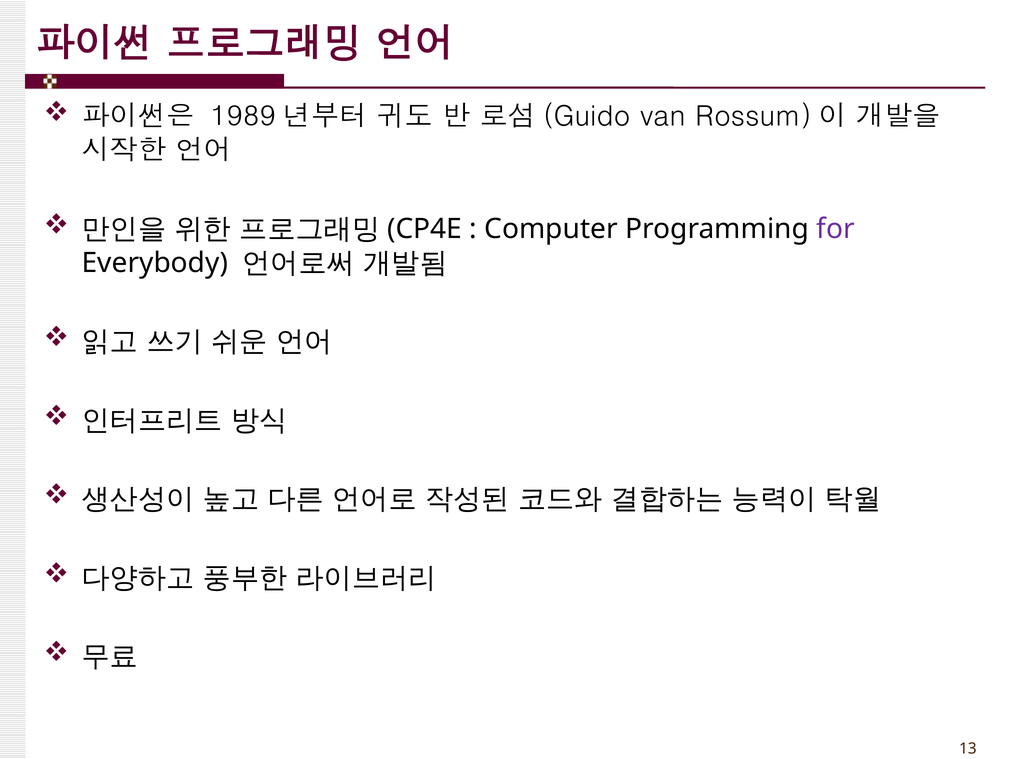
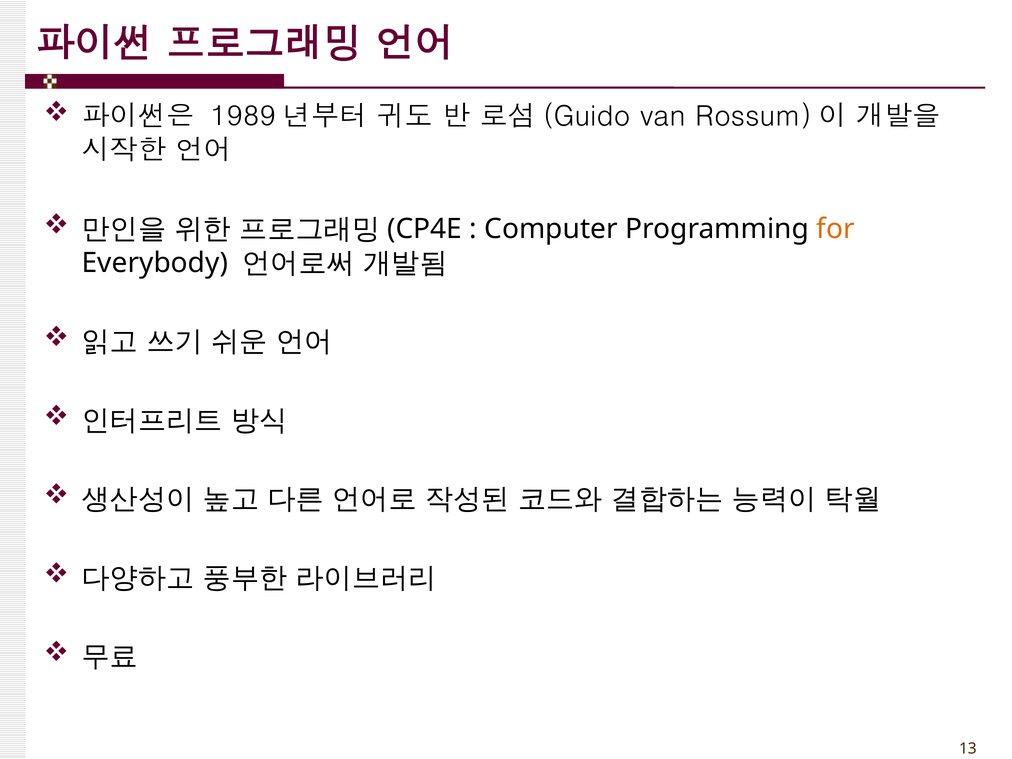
for colour: purple -> orange
